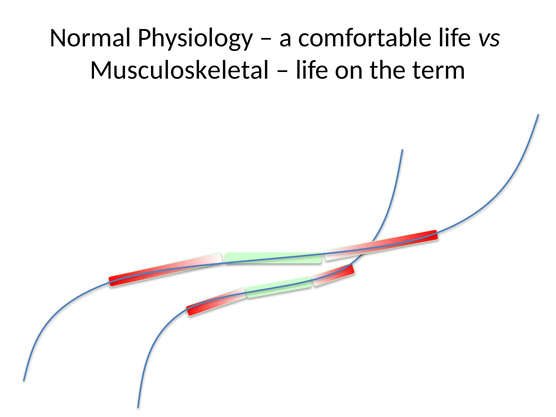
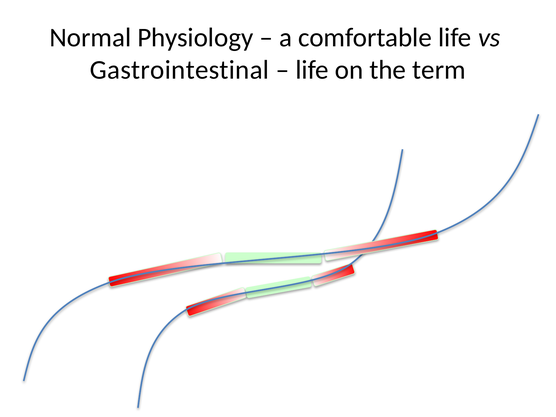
Musculoskeletal: Musculoskeletal -> Gastrointestinal
